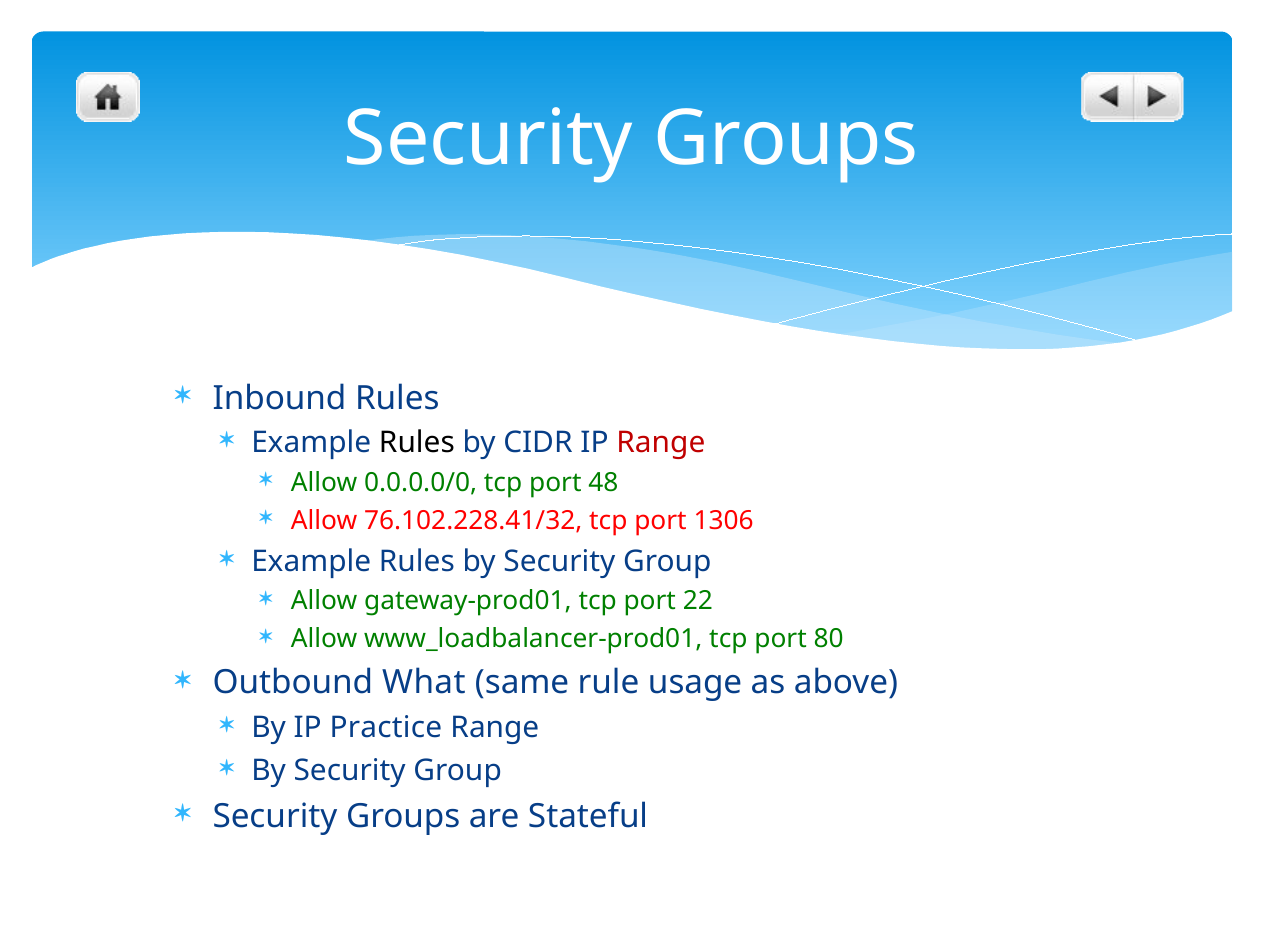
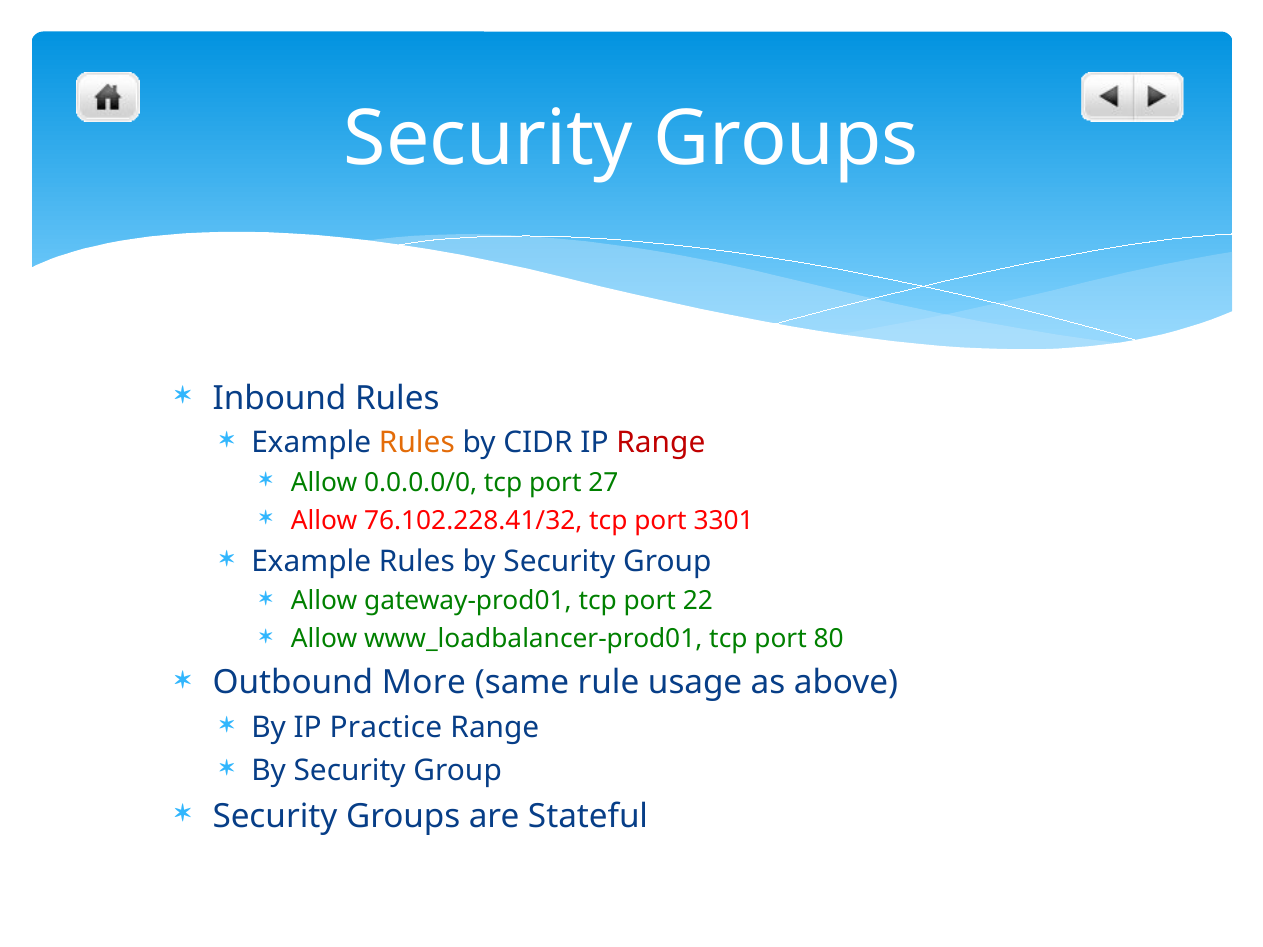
Rules at (417, 443) colour: black -> orange
48: 48 -> 27
1306: 1306 -> 3301
What: What -> More
